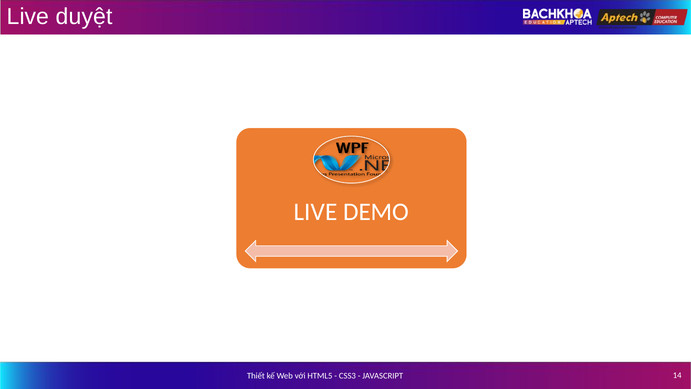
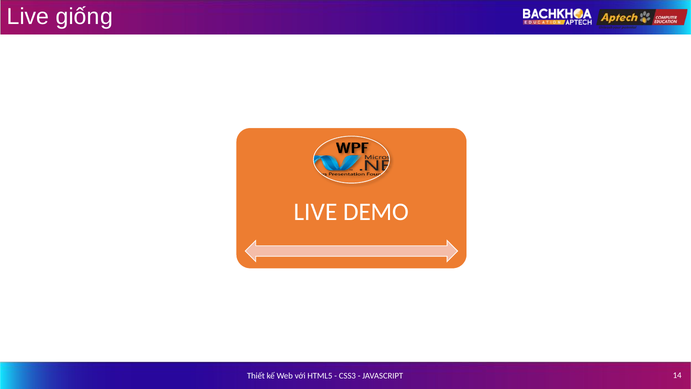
duyệt: duyệt -> giống
